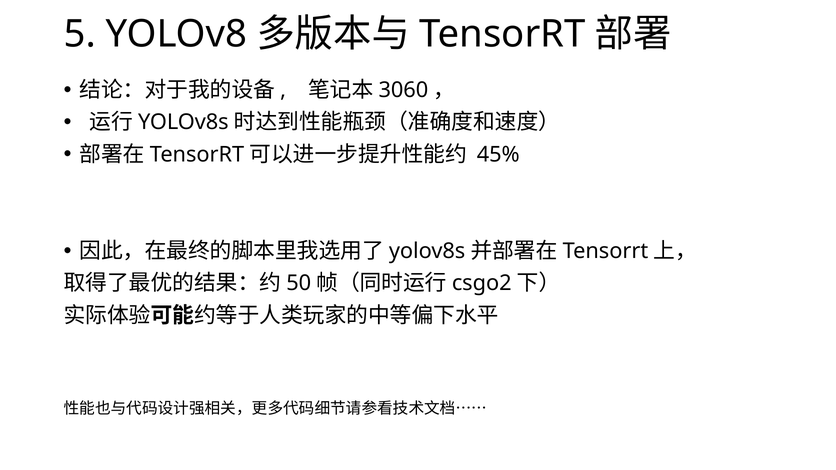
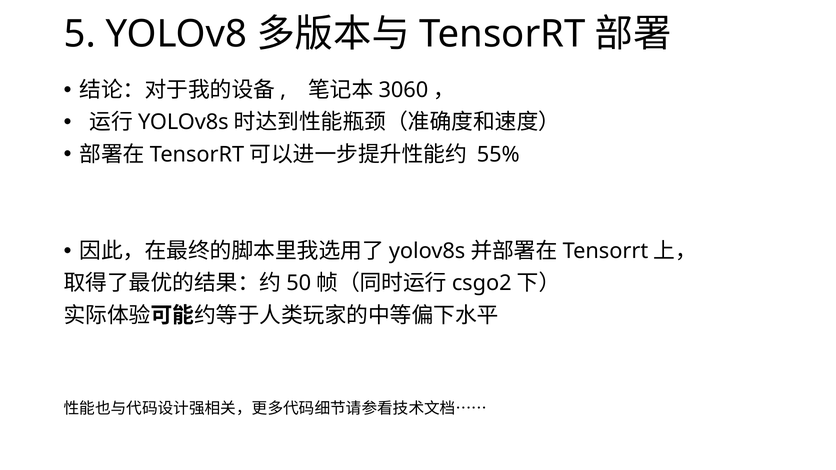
45%: 45% -> 55%
